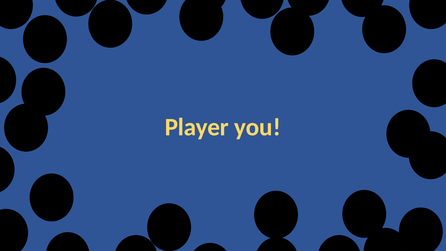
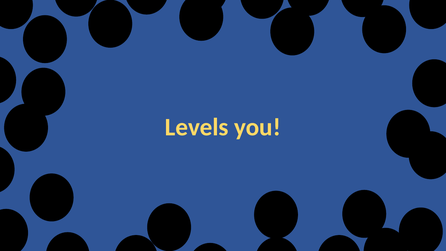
Player: Player -> Levels
